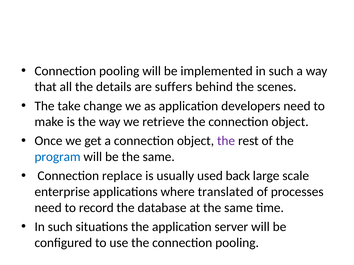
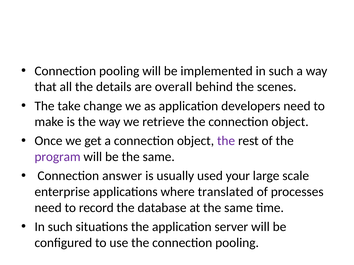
suffers: suffers -> overall
program colour: blue -> purple
replace: replace -> answer
back: back -> your
